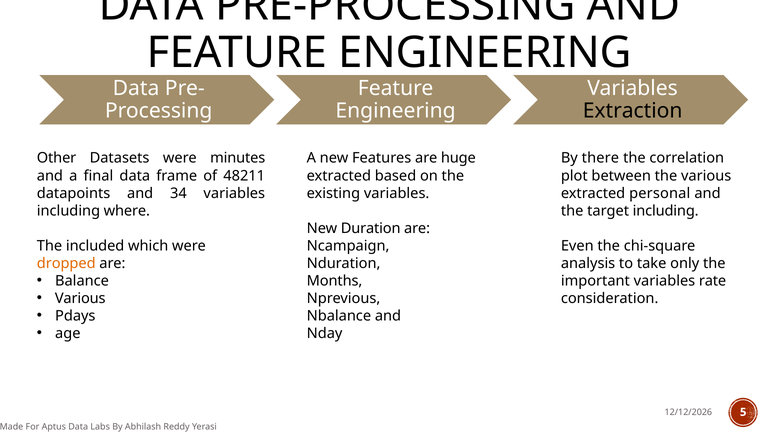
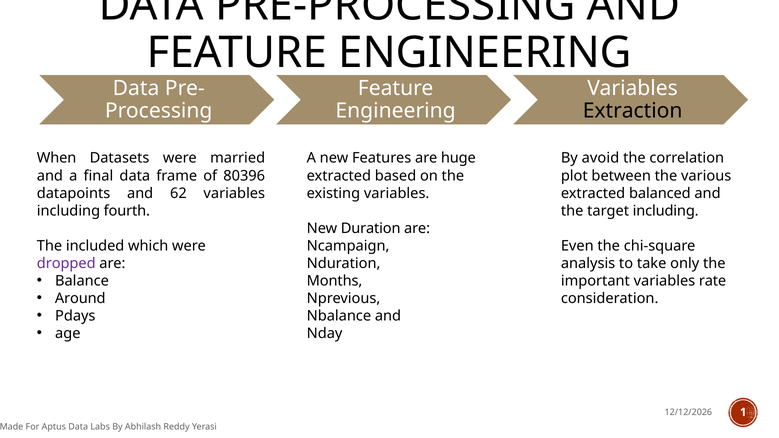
Other: Other -> When
minutes: minutes -> married
there: there -> avoid
48211: 48211 -> 80396
34: 34 -> 62
personal: personal -> balanced
where: where -> fourth
dropped colour: orange -> purple
Various at (80, 298): Various -> Around
5: 5 -> 1
